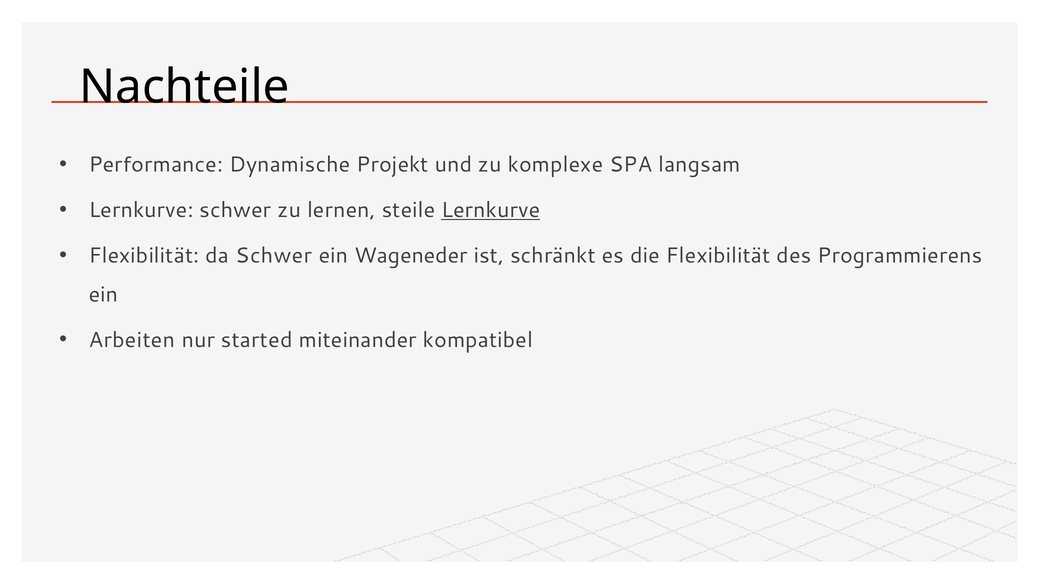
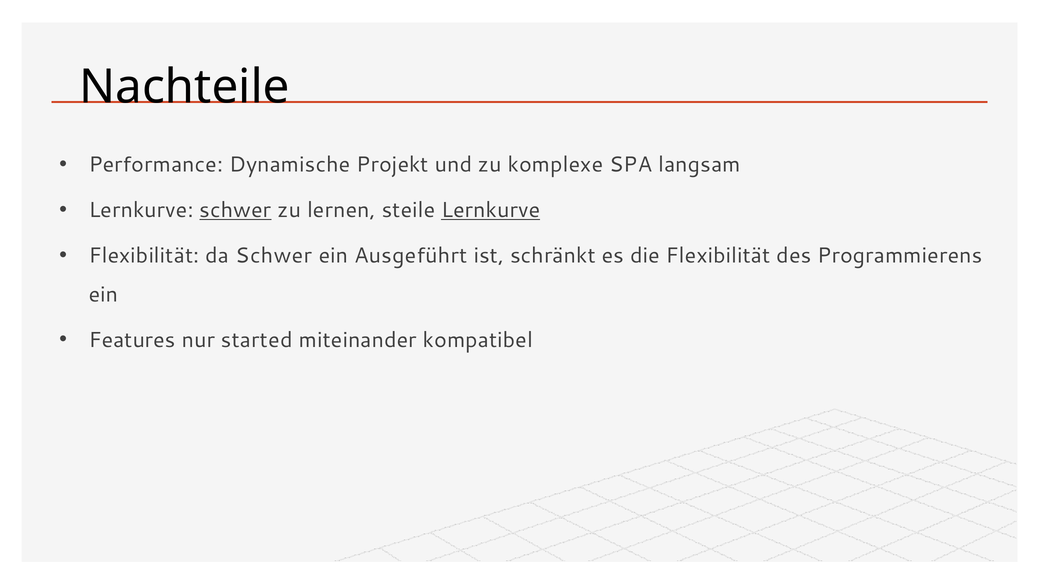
schwer at (235, 210) underline: none -> present
Wageneder: Wageneder -> Ausgeführt
Arbeiten: Arbeiten -> Features
